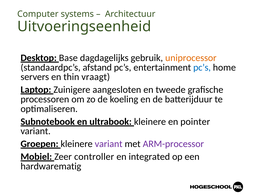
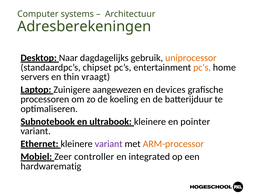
Uitvoeringseenheid: Uitvoeringseenheid -> Adresberekeningen
Base: Base -> Naar
afstand: afstand -> chipset
pc’s at (202, 67) colour: blue -> orange
aangesloten: aangesloten -> aangewezen
tweede: tweede -> devices
Groepen: Groepen -> Ethernet
ARM-processor colour: purple -> orange
